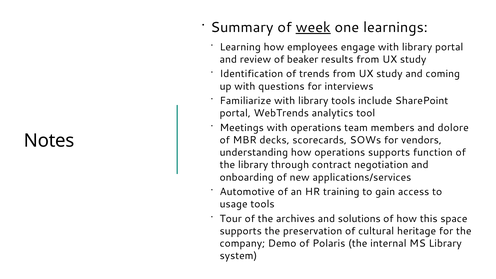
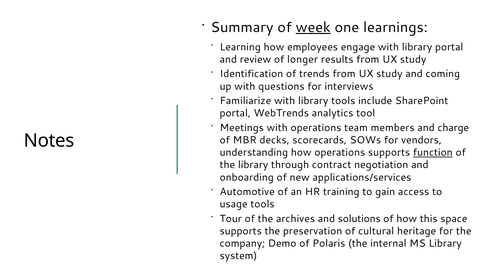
beaker: beaker -> longer
dolore: dolore -> charge
function underline: none -> present
